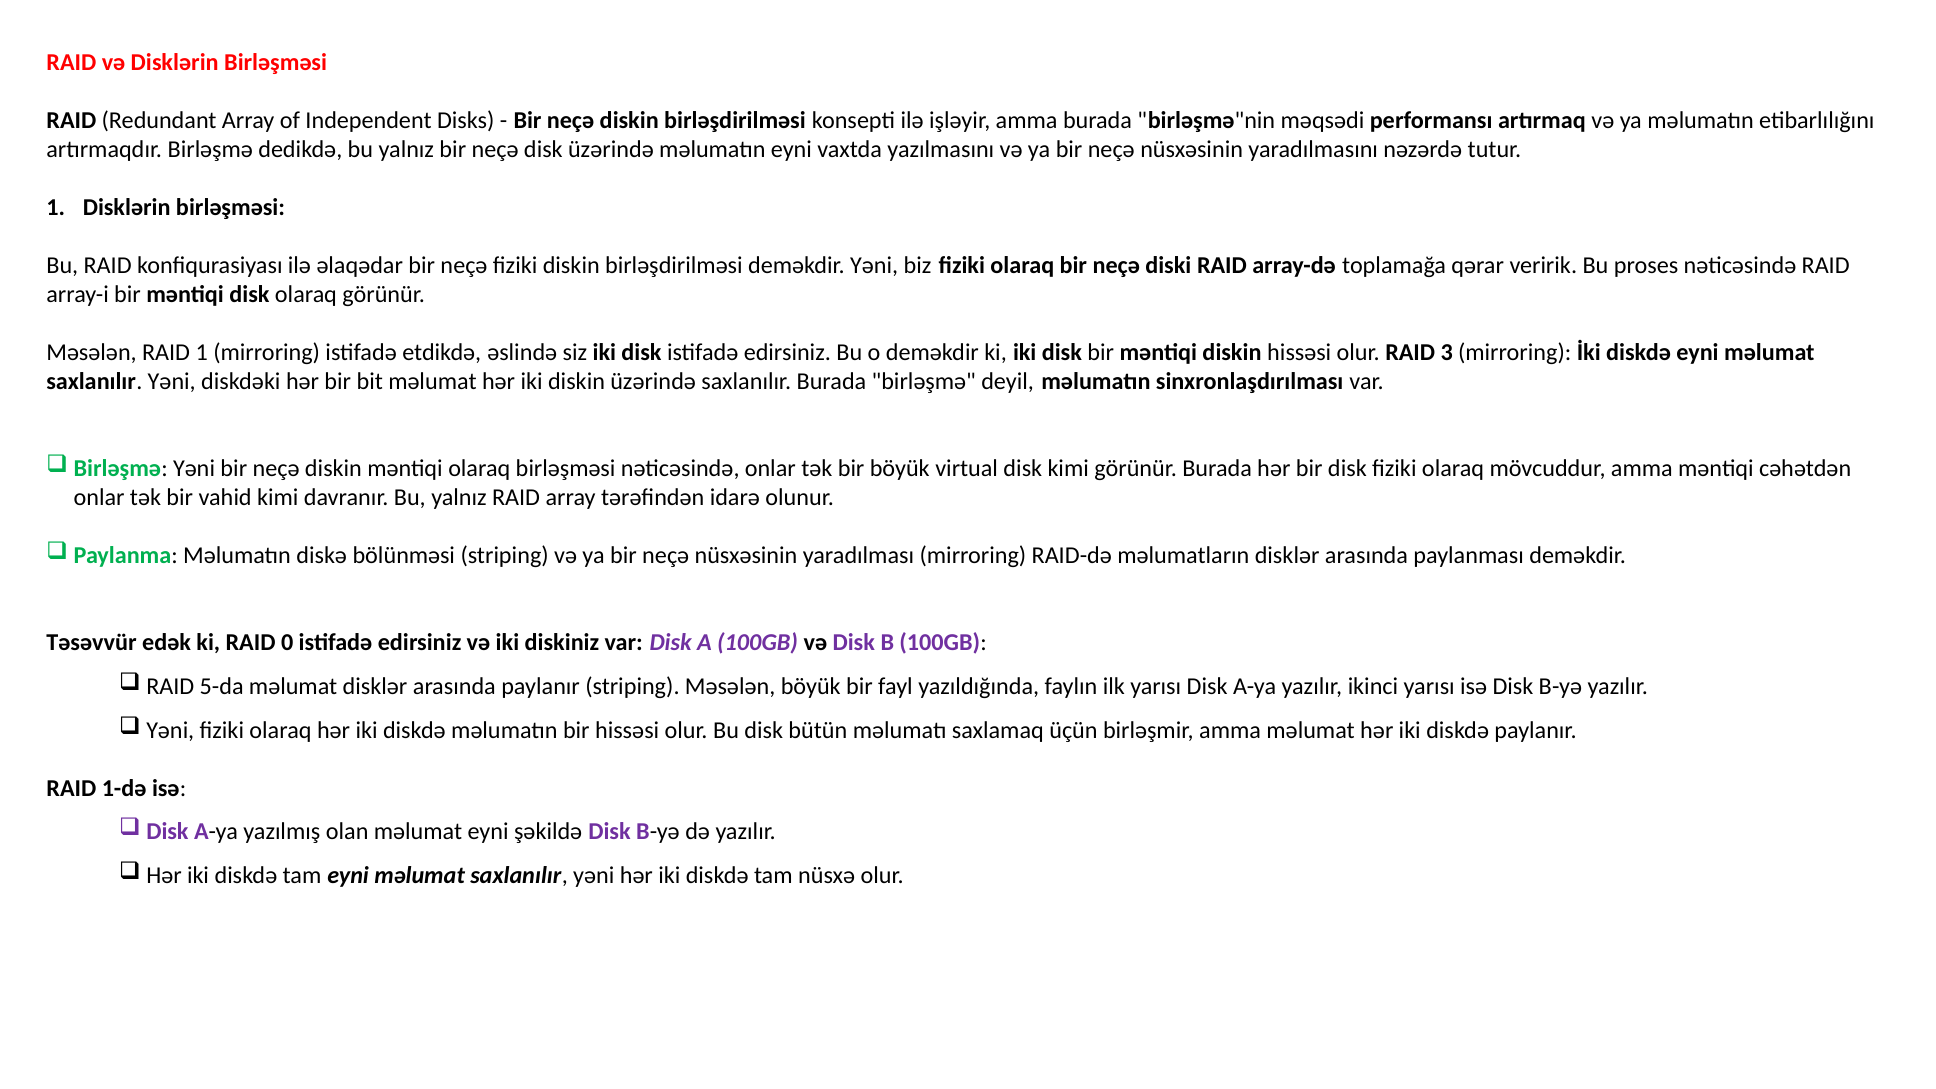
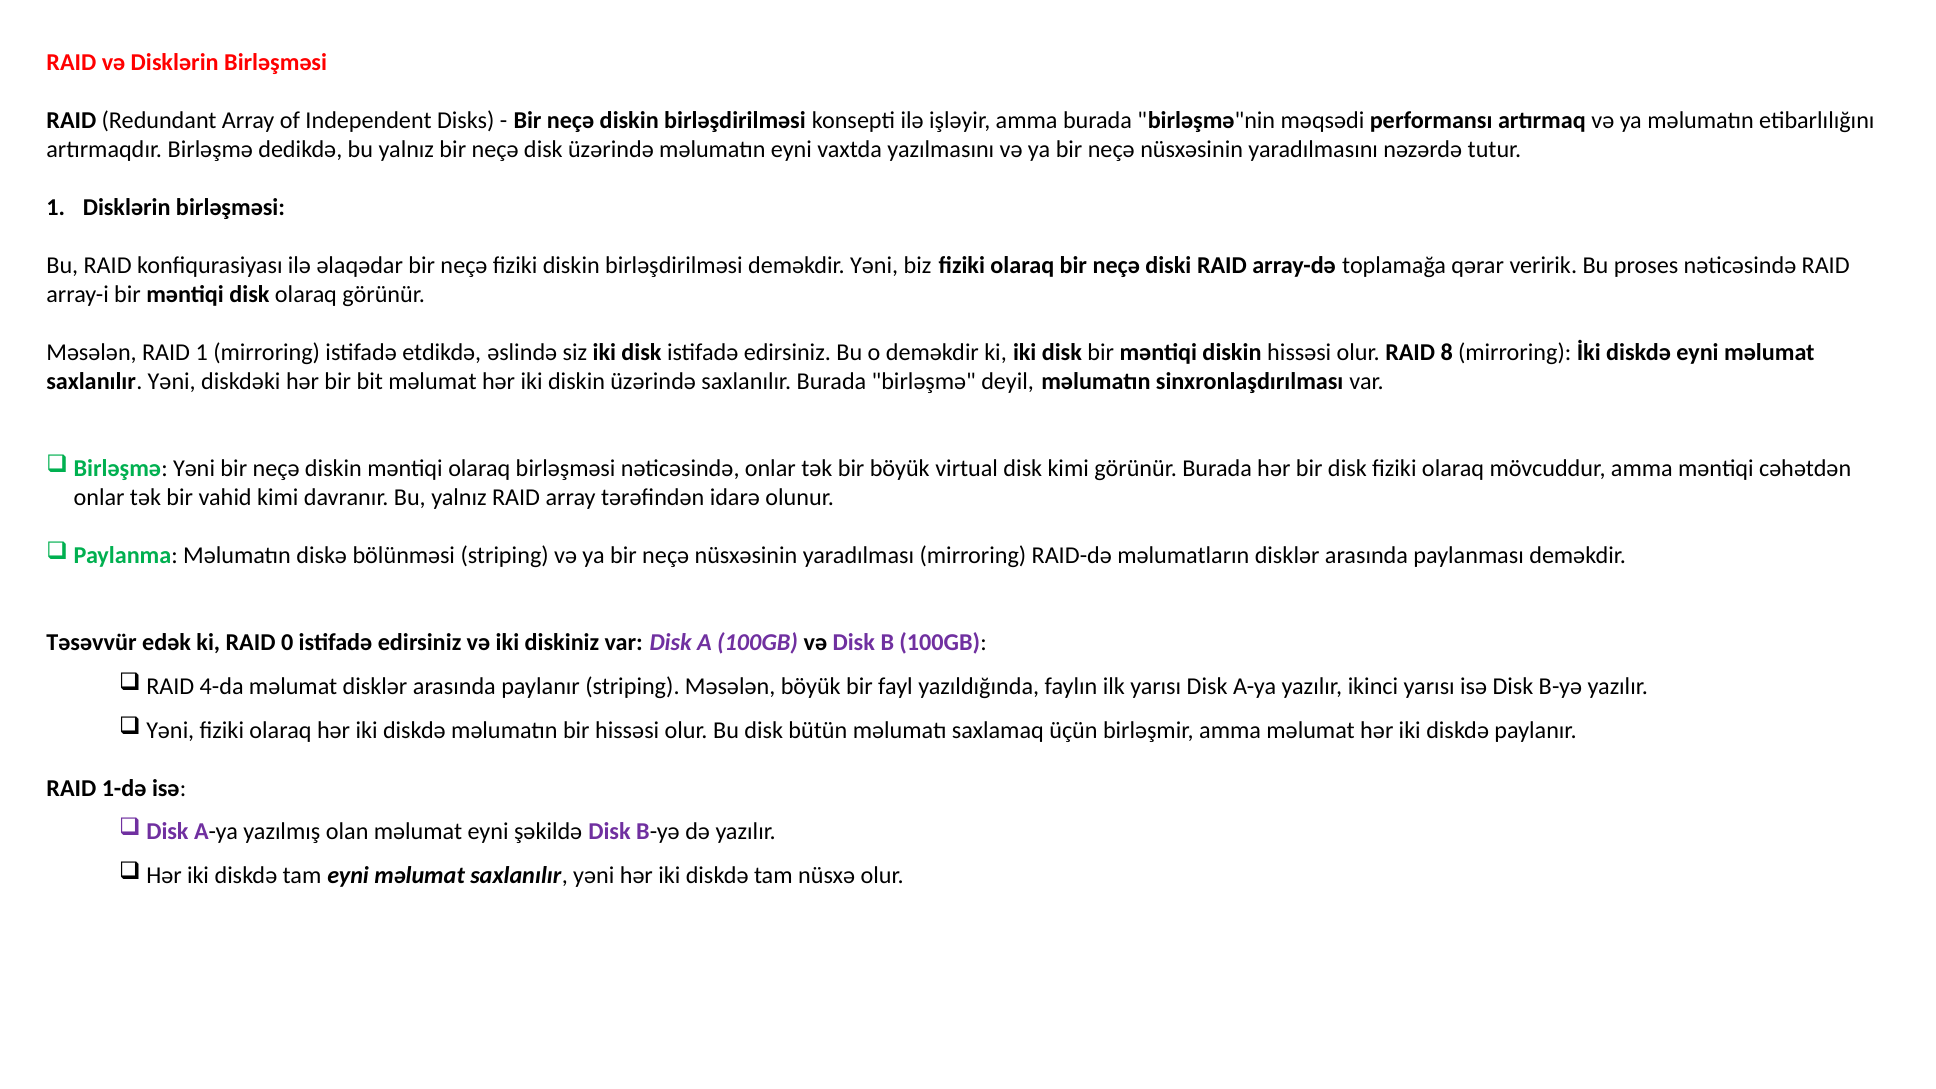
3: 3 -> 8
5-da: 5-da -> 4-da
